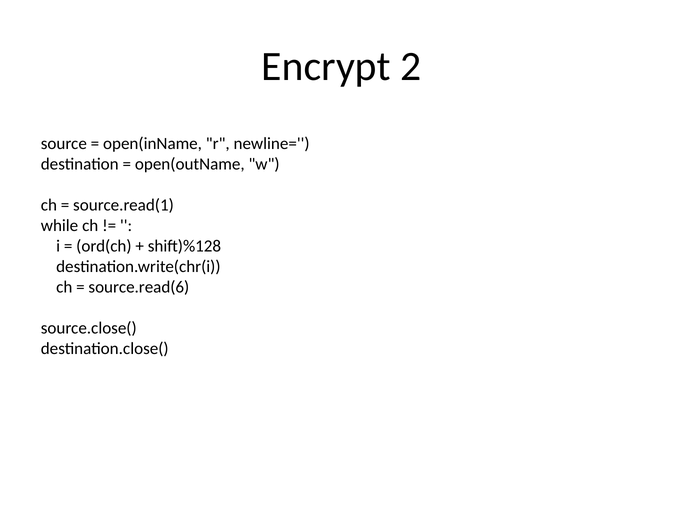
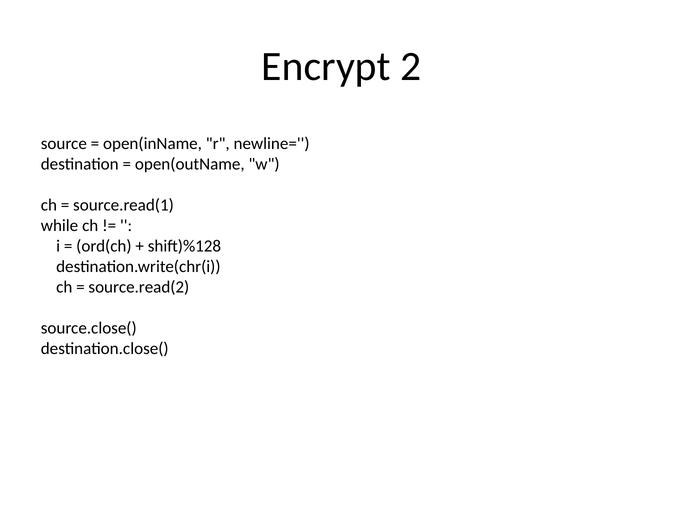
source.read(6: source.read(6 -> source.read(2
